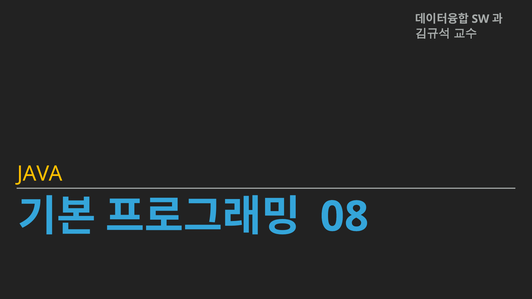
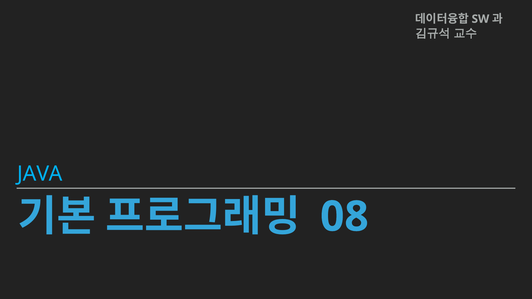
JAVA colour: yellow -> light blue
